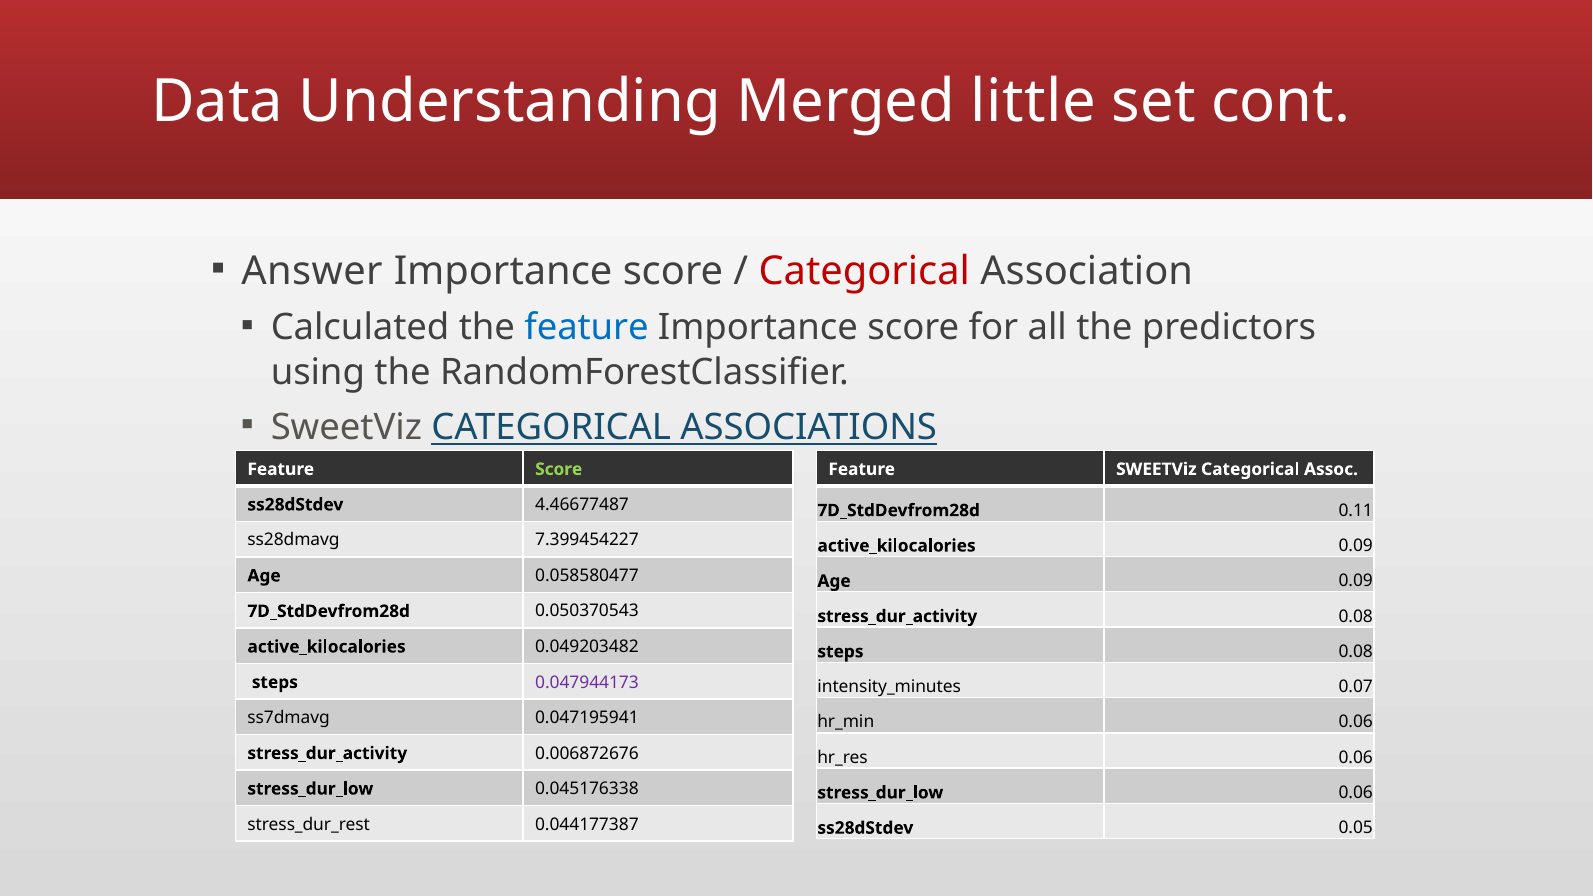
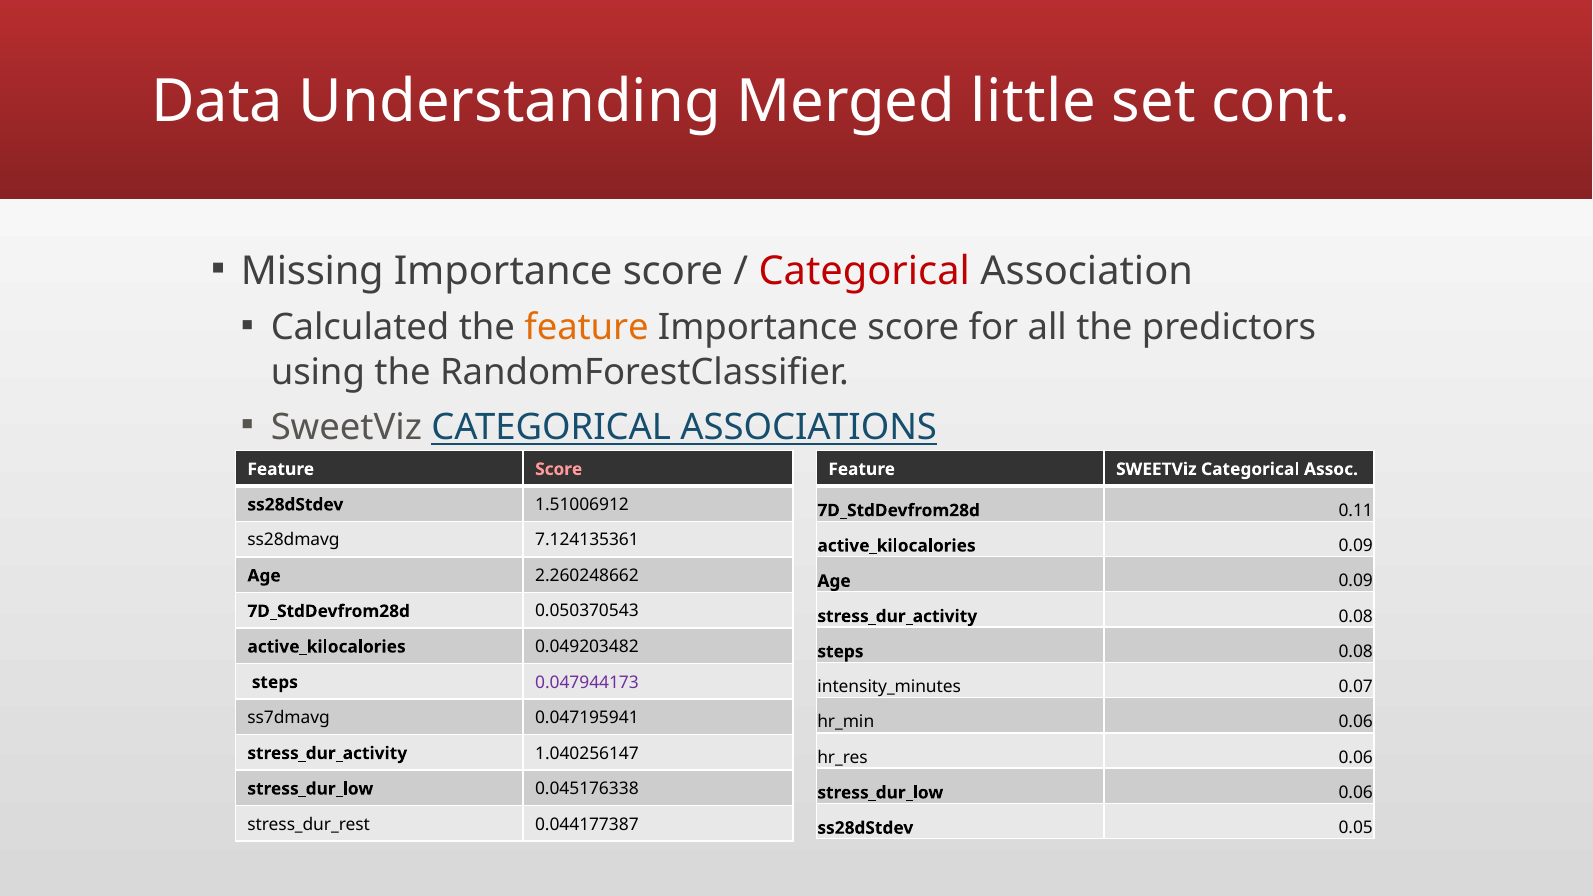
Answer: Answer -> Missing
feature at (587, 328) colour: blue -> orange
Score at (559, 469) colour: light green -> pink
4.46677487: 4.46677487 -> 1.51006912
7.399454227: 7.399454227 -> 7.124135361
0.058580477: 0.058580477 -> 2.260248662
0.006872676: 0.006872676 -> 1.040256147
